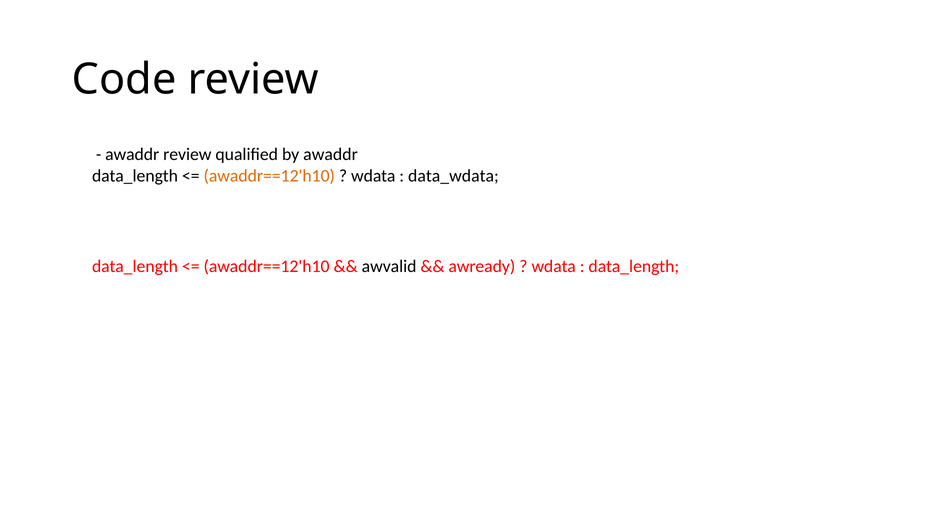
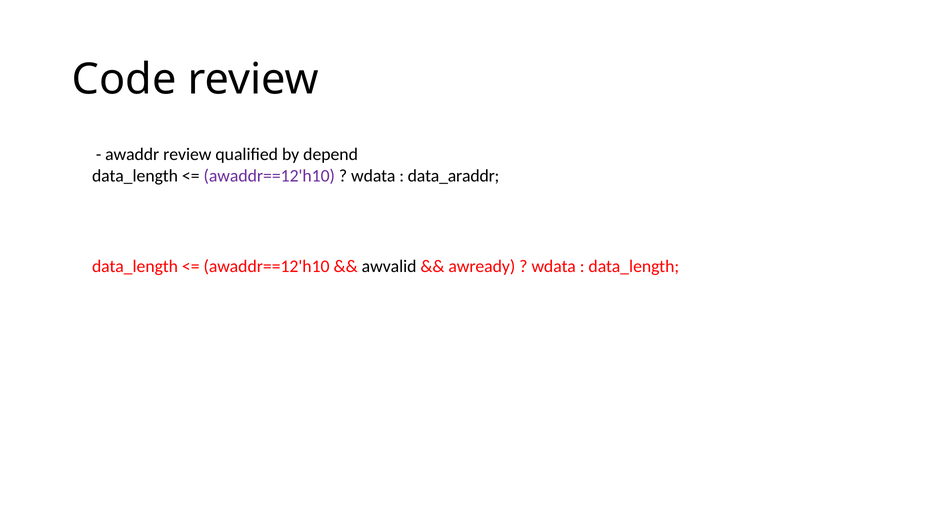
by awaddr: awaddr -> depend
awaddr==12'h10 at (269, 176) colour: orange -> purple
data_wdata: data_wdata -> data_araddr
